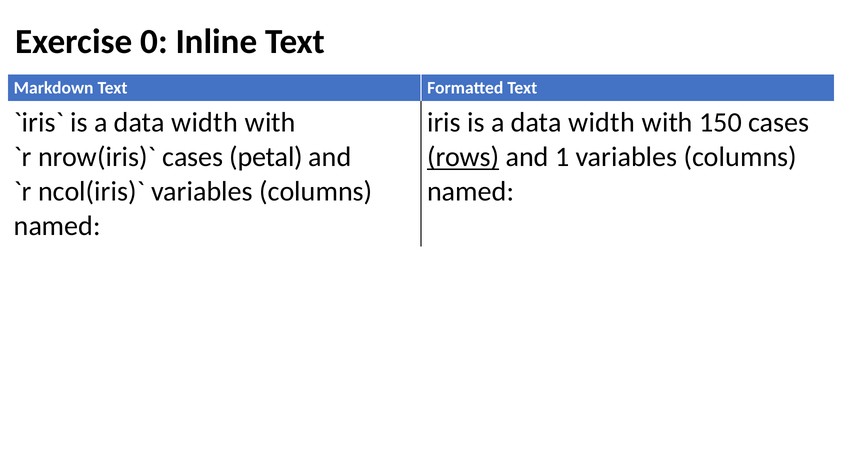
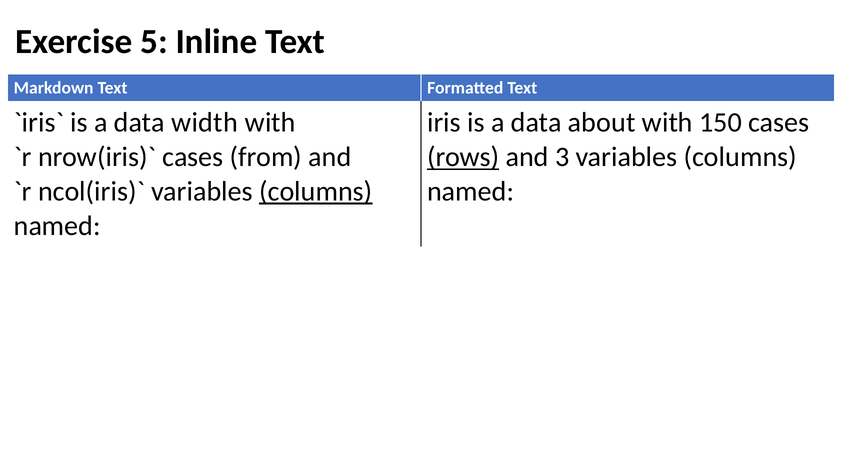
0: 0 -> 5
width at (602, 123): width -> about
petal: petal -> from
1: 1 -> 3
columns at (316, 191) underline: none -> present
